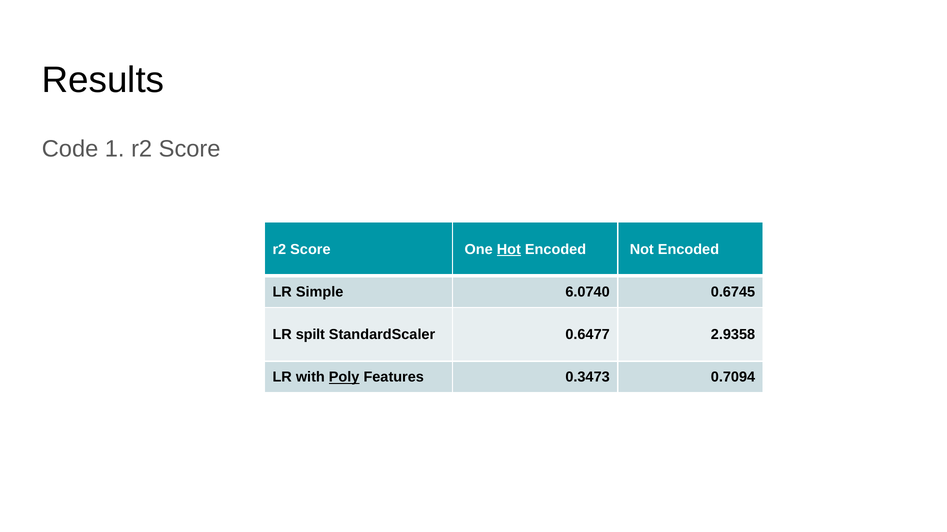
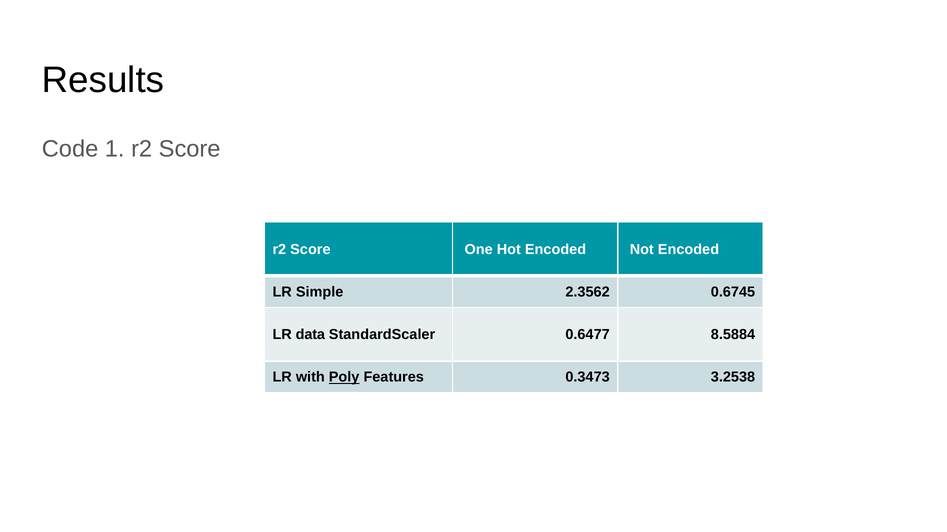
Hot underline: present -> none
6.0740: 6.0740 -> 2.3562
spilt: spilt -> data
2.9358: 2.9358 -> 8.5884
0.7094: 0.7094 -> 3.2538
